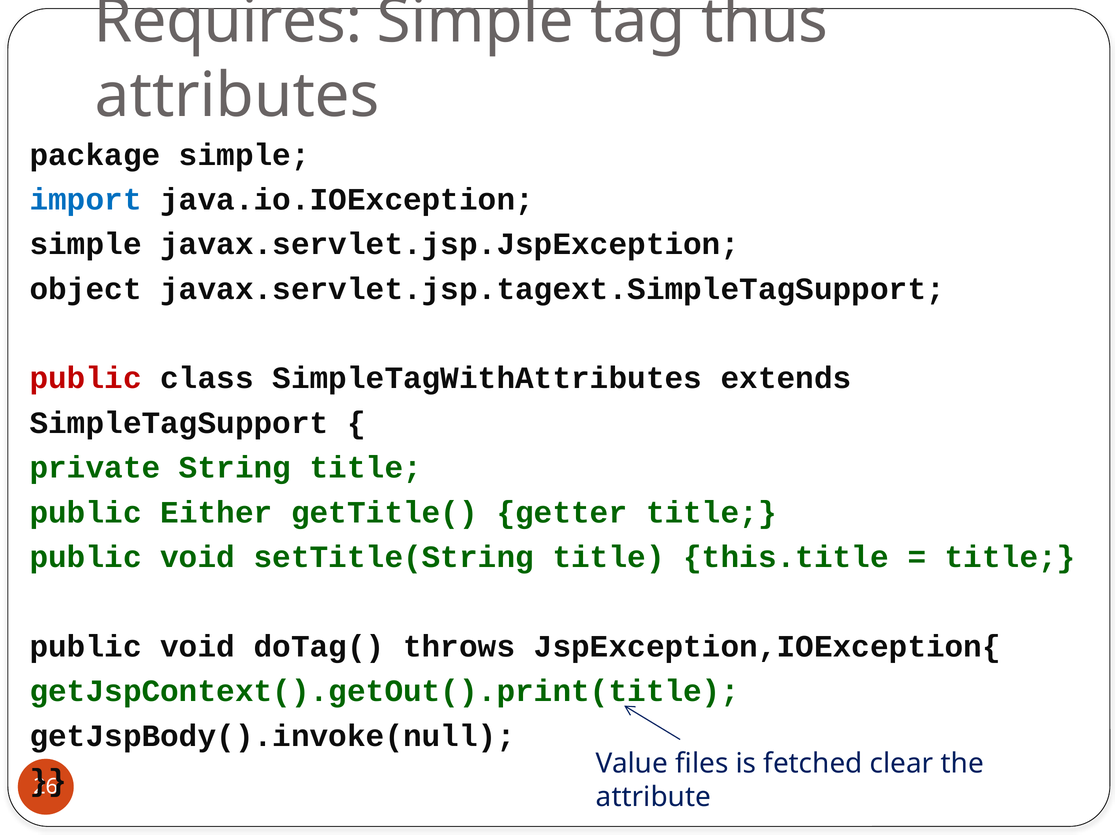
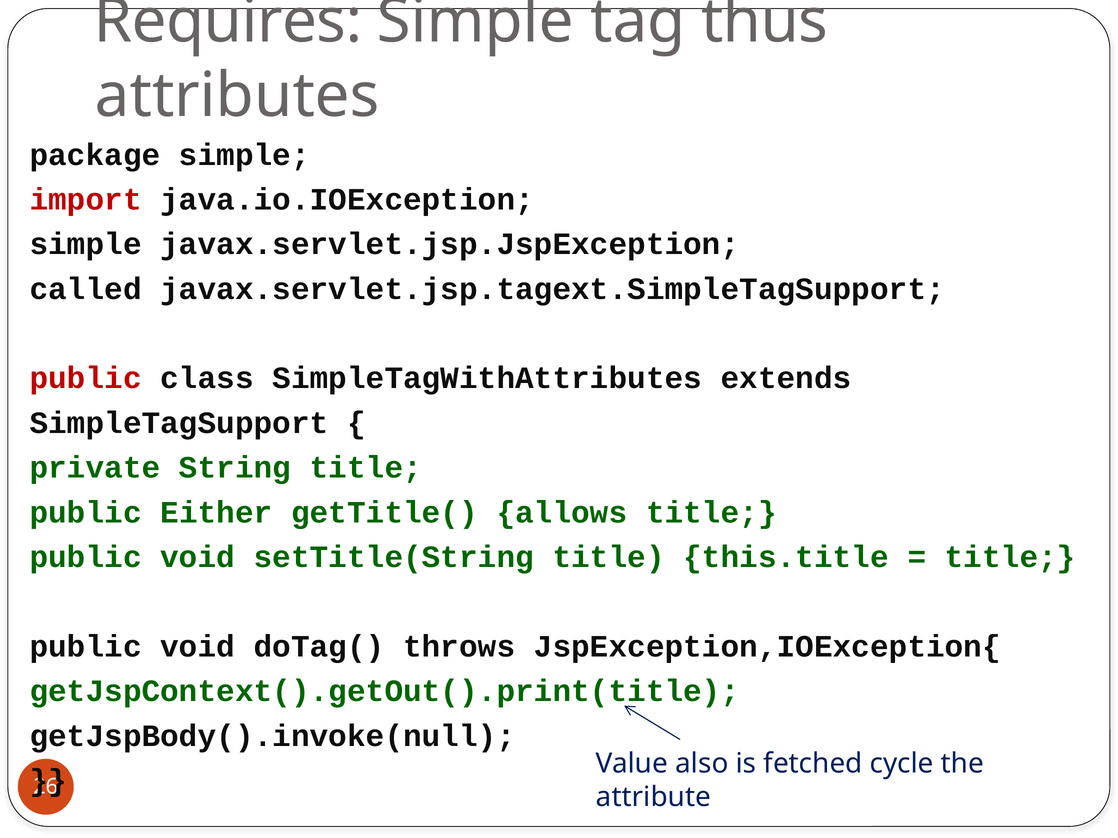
import colour: blue -> red
object: object -> called
getter: getter -> allows
files: files -> also
clear: clear -> cycle
